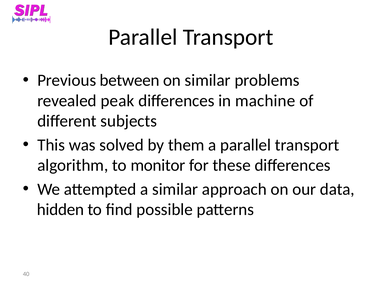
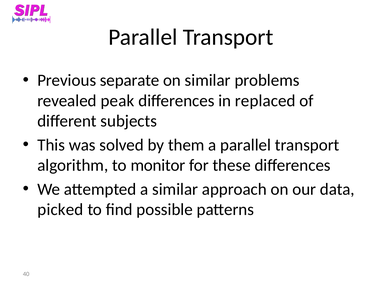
between: between -> separate
machine: machine -> replaced
hidden: hidden -> picked
